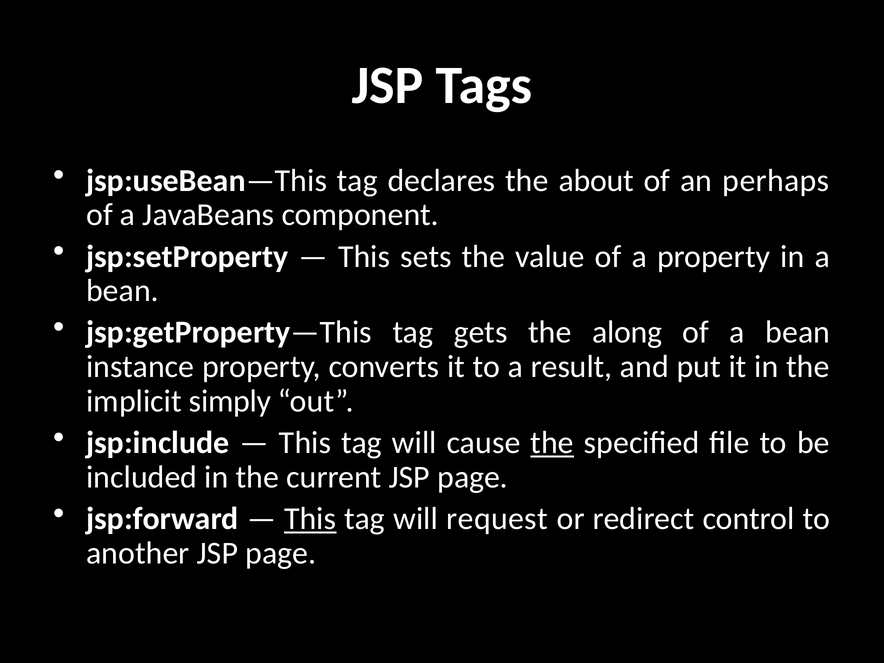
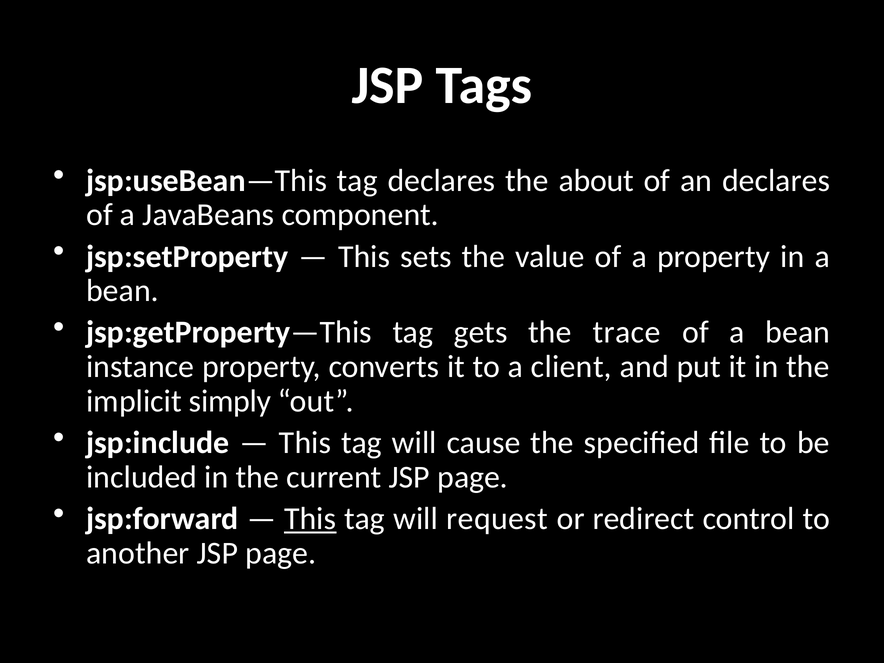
an perhaps: perhaps -> declares
along: along -> trace
result: result -> client
the at (552, 443) underline: present -> none
